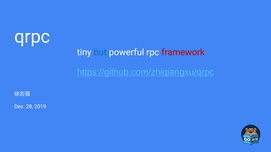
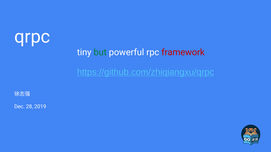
but colour: blue -> green
